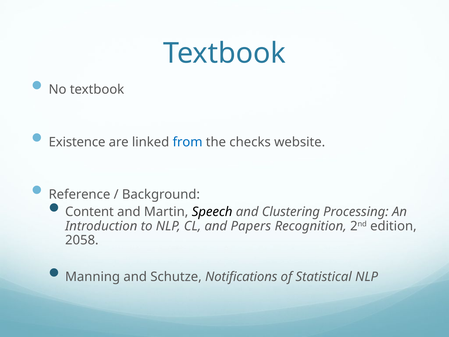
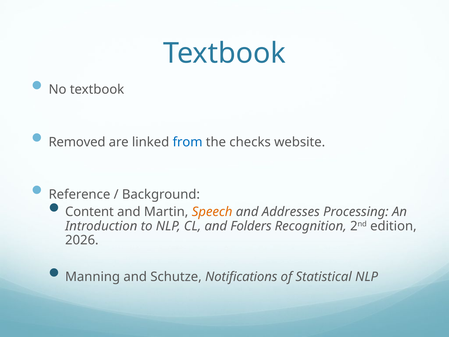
Existence: Existence -> Removed
Speech colour: black -> orange
Clustering: Clustering -> Addresses
Papers: Papers -> Folders
2058: 2058 -> 2026
